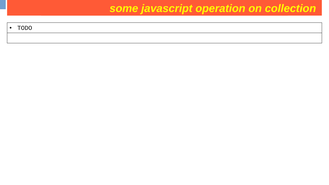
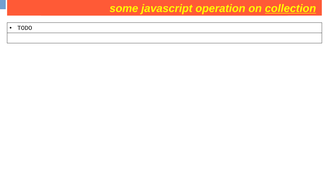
collection at (290, 9) underline: none -> present
